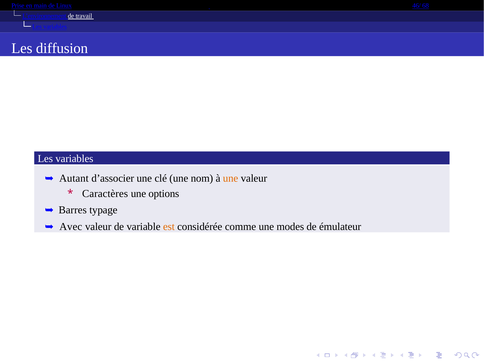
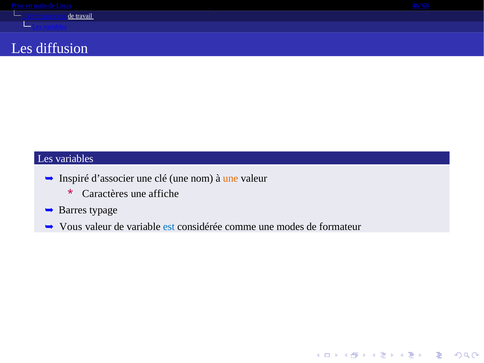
Autant: Autant -> Inspiré
options: options -> affiche
Avec: Avec -> Vous
est colour: orange -> blue
émulateur: émulateur -> formateur
